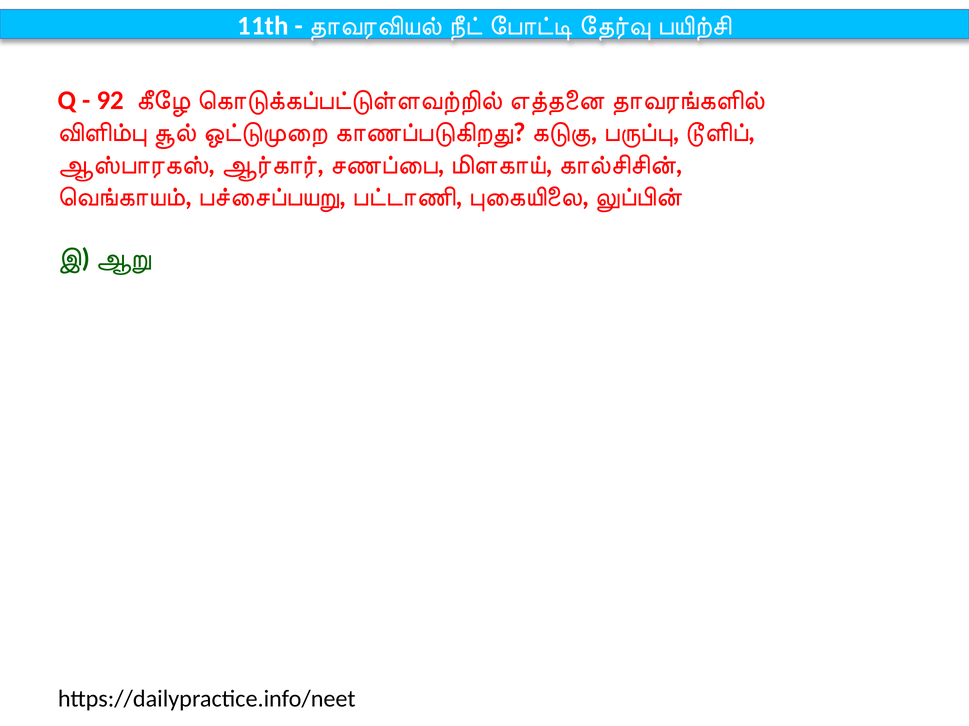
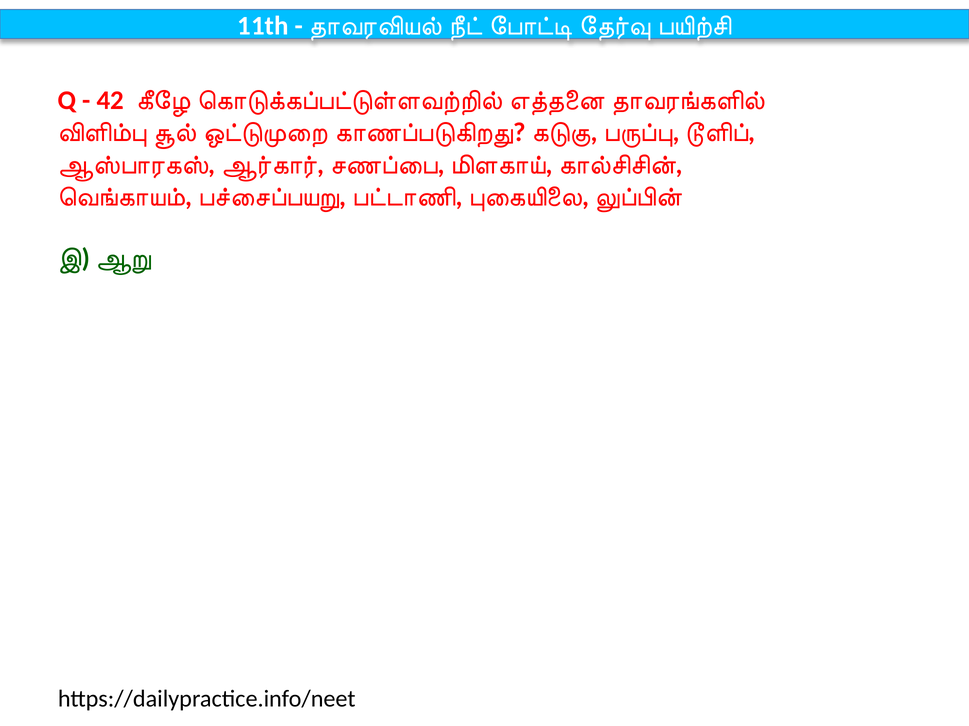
92: 92 -> 42
